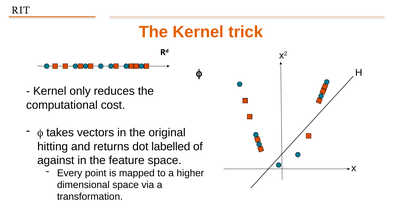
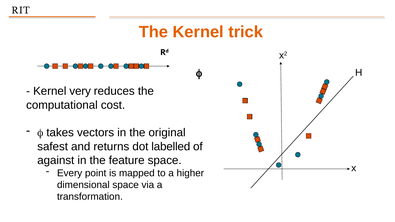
only: only -> very
hitting: hitting -> safest
